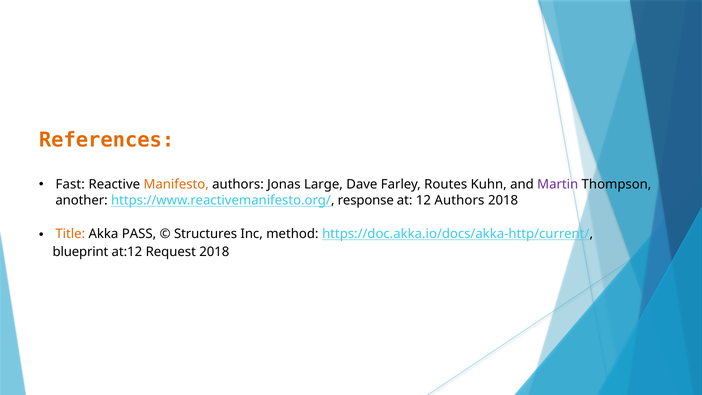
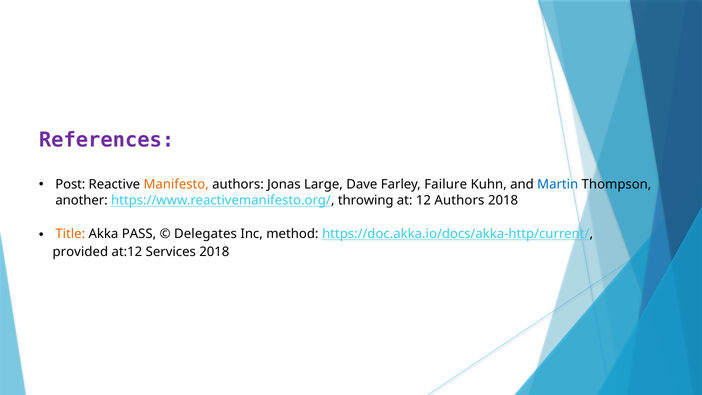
References colour: orange -> purple
Fast: Fast -> Post
Routes: Routes -> Failure
Martin colour: purple -> blue
response: response -> throwing
Structures: Structures -> Delegates
blueprint: blueprint -> provided
Request: Request -> Services
